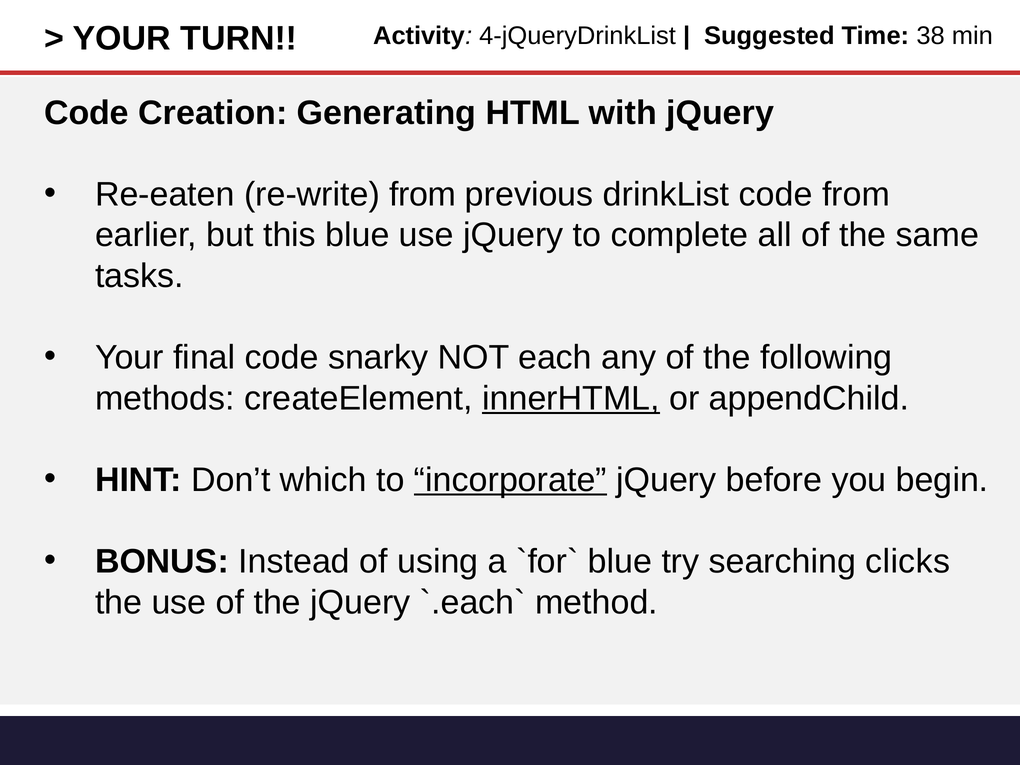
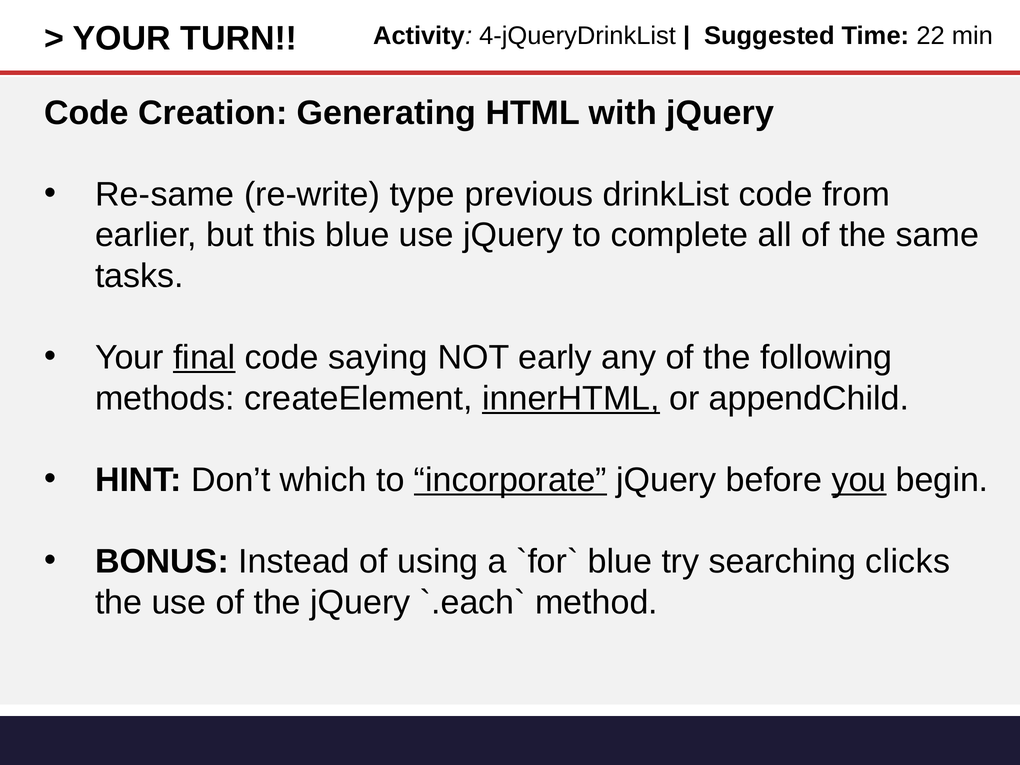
38: 38 -> 22
Re-eaten: Re-eaten -> Re-same
re-write from: from -> type
final underline: none -> present
snarky: snarky -> saying
each: each -> early
you underline: none -> present
